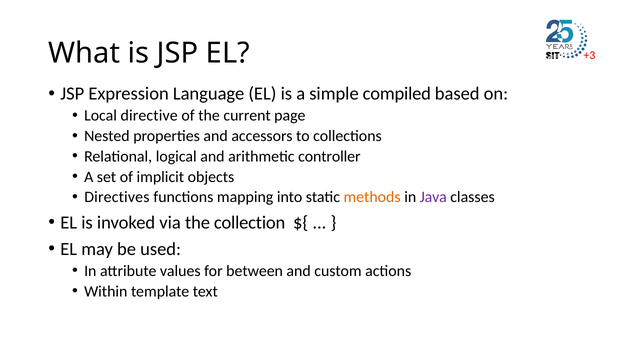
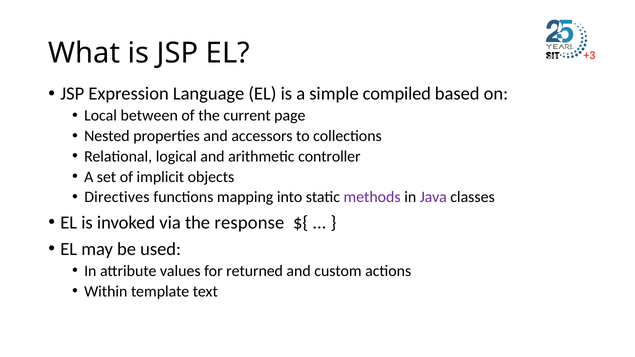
directive: directive -> between
methods colour: orange -> purple
collection: collection -> response
between: between -> returned
